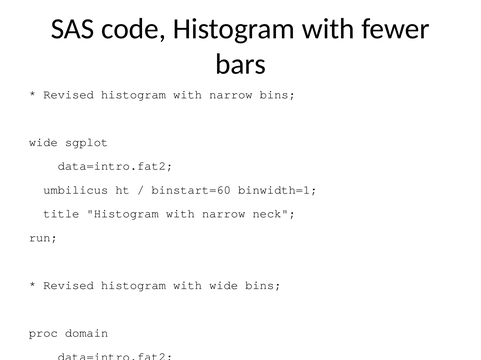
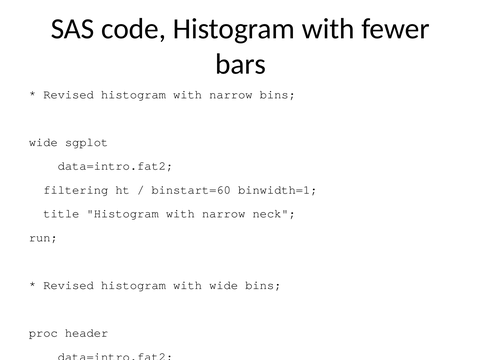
umbilicus: umbilicus -> filtering
domain: domain -> header
